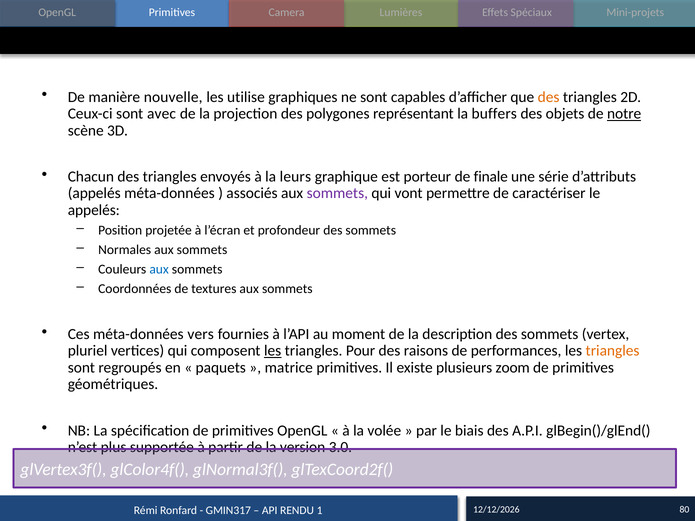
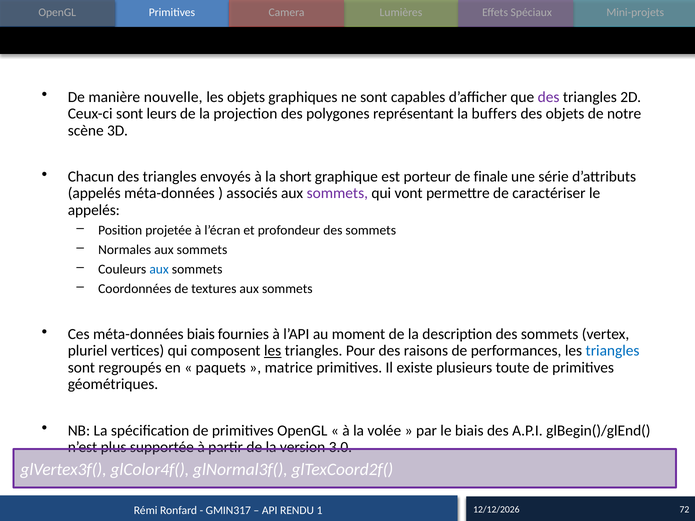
les utilise: utilise -> objets
des at (549, 97) colour: orange -> purple
avec: avec -> leurs
notre underline: present -> none
leurs: leurs -> short
méta-données vers: vers -> biais
triangles at (613, 351) colour: orange -> blue
zoom: zoom -> toute
80: 80 -> 72
